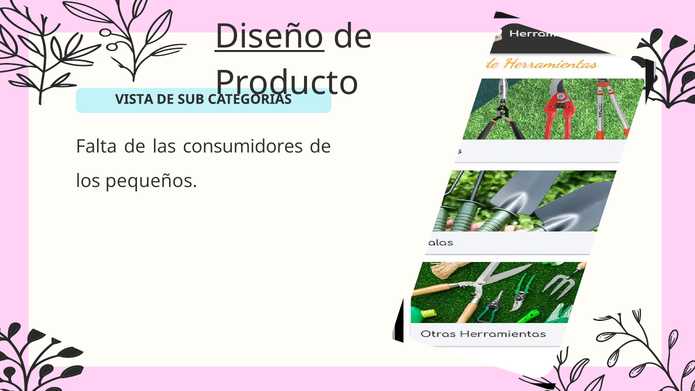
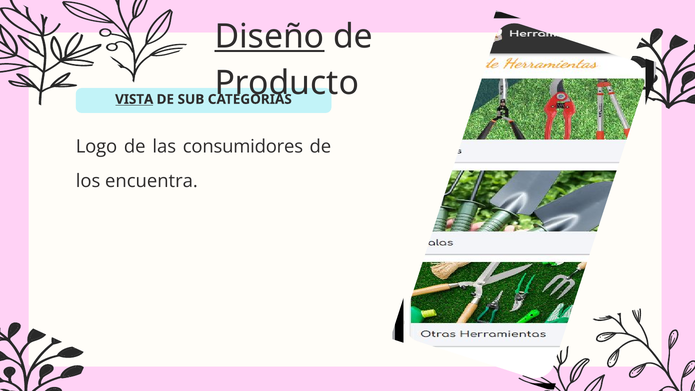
VISTA underline: none -> present
Falta: Falta -> Logo
pequeños: pequeños -> encuentra
